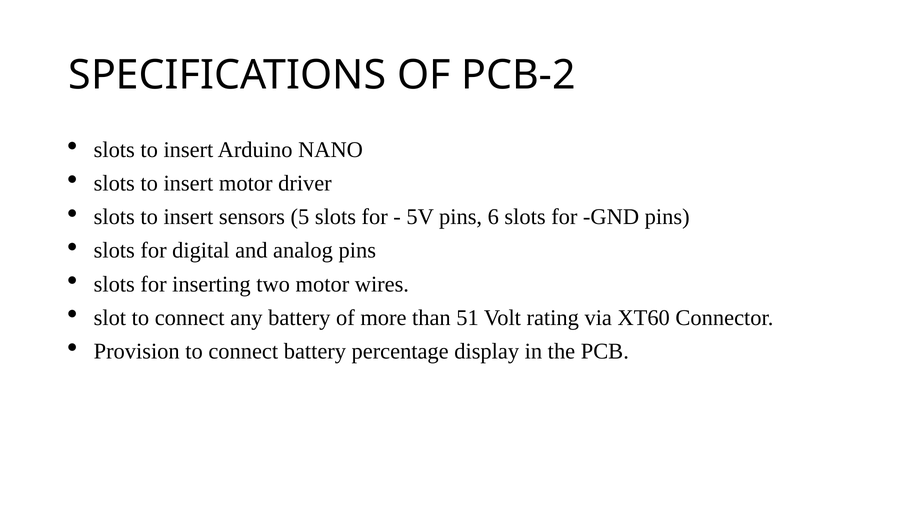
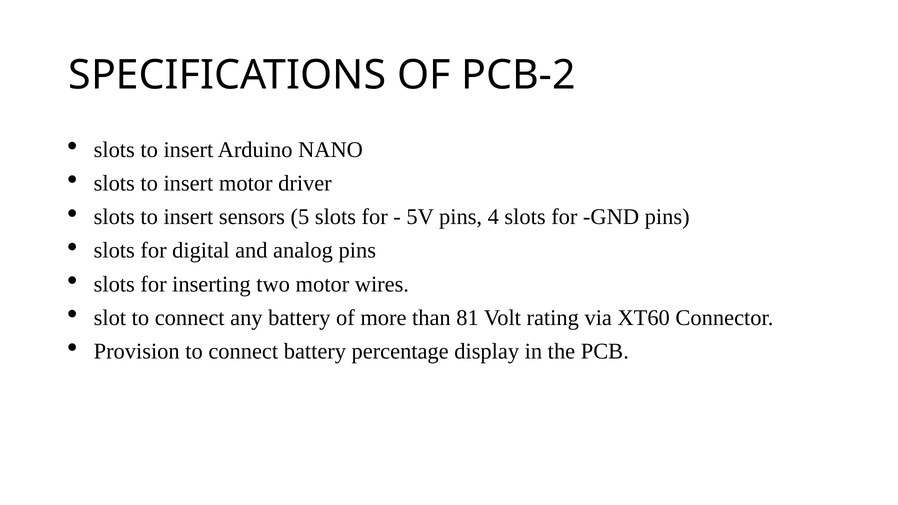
6: 6 -> 4
51: 51 -> 81
